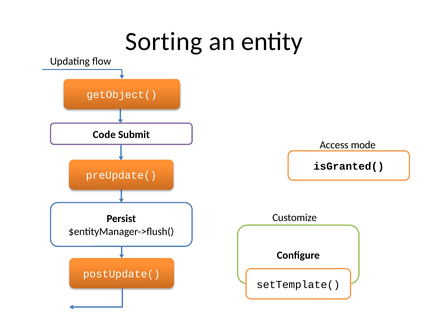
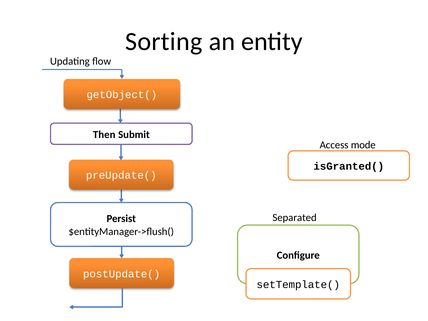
Code: Code -> Then
Customize: Customize -> Separated
